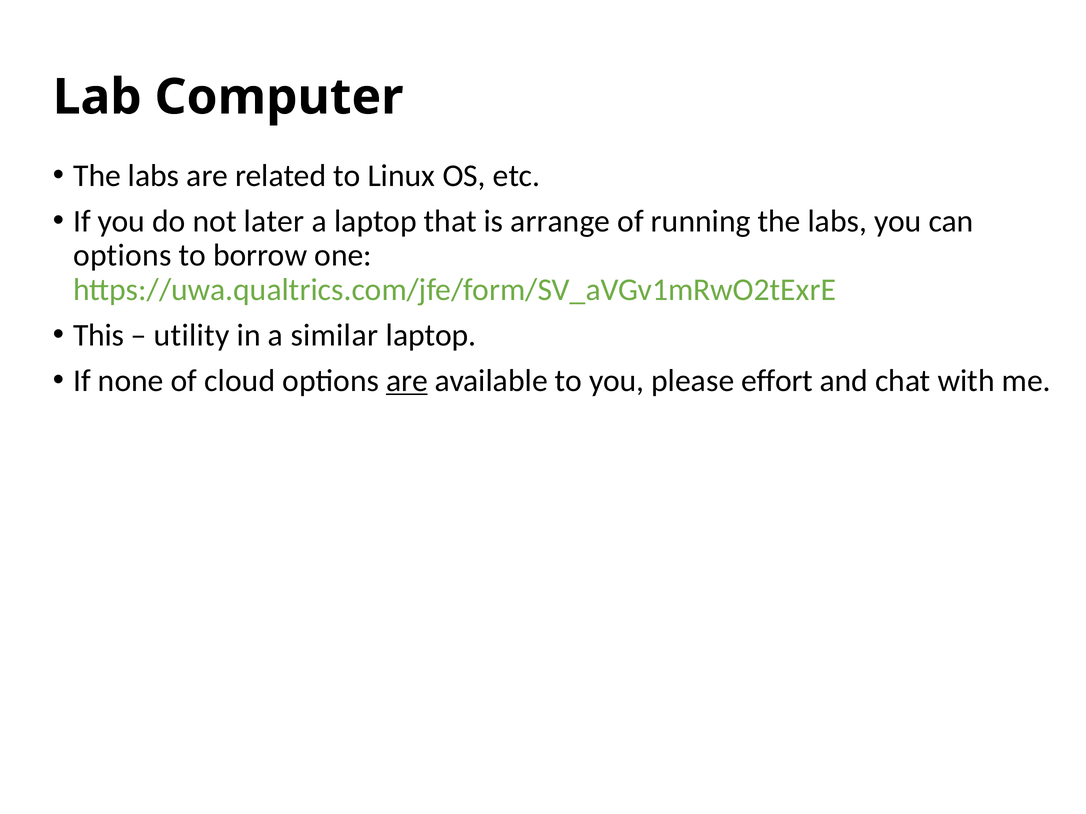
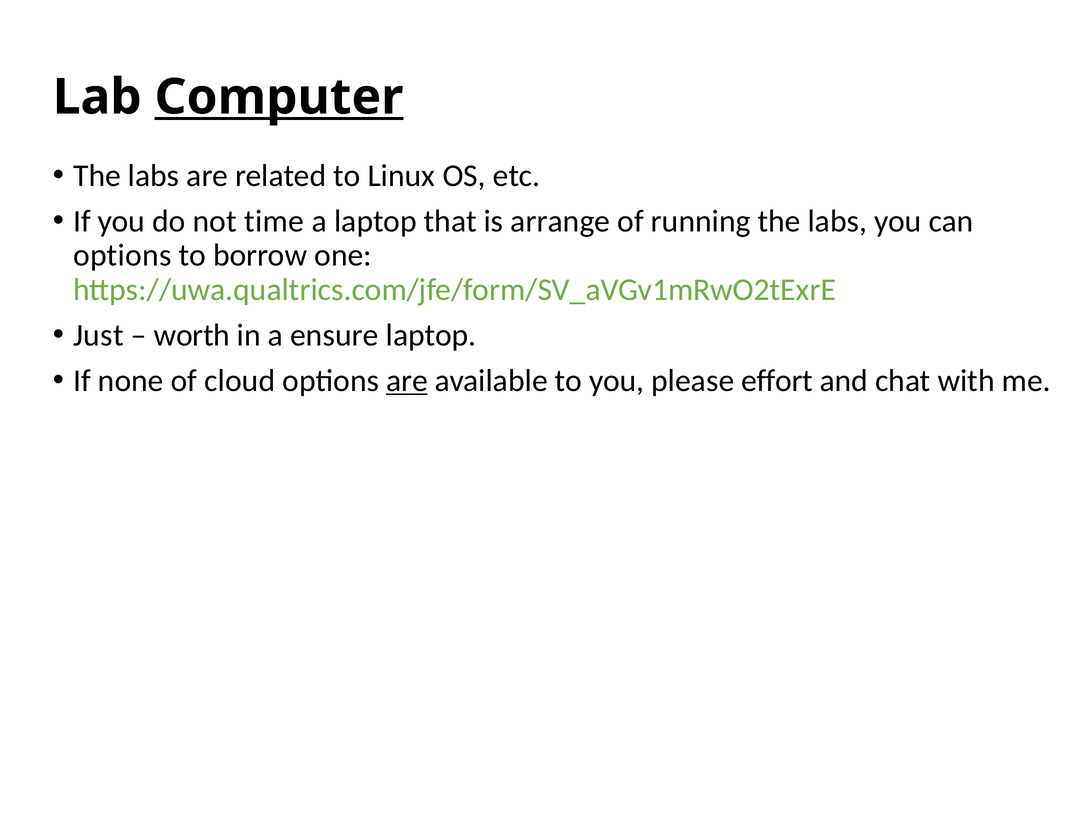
Computer underline: none -> present
later: later -> time
This: This -> Just
utility: utility -> worth
similar: similar -> ensure
